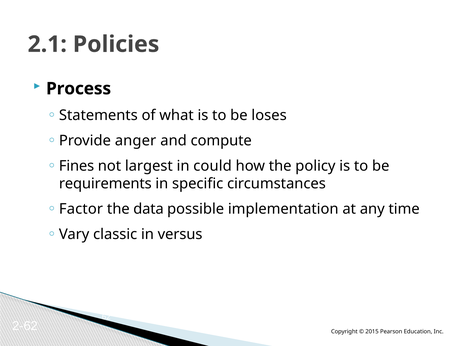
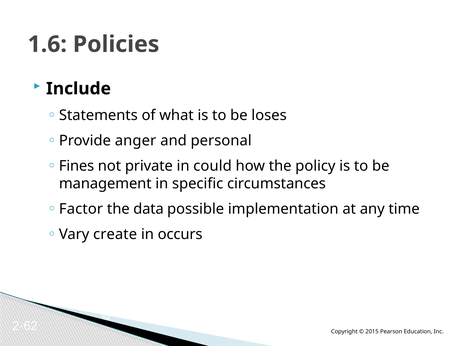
2.1: 2.1 -> 1.6
Process: Process -> Include
compute: compute -> personal
largest: largest -> private
requirements: requirements -> management
classic: classic -> create
versus: versus -> occurs
